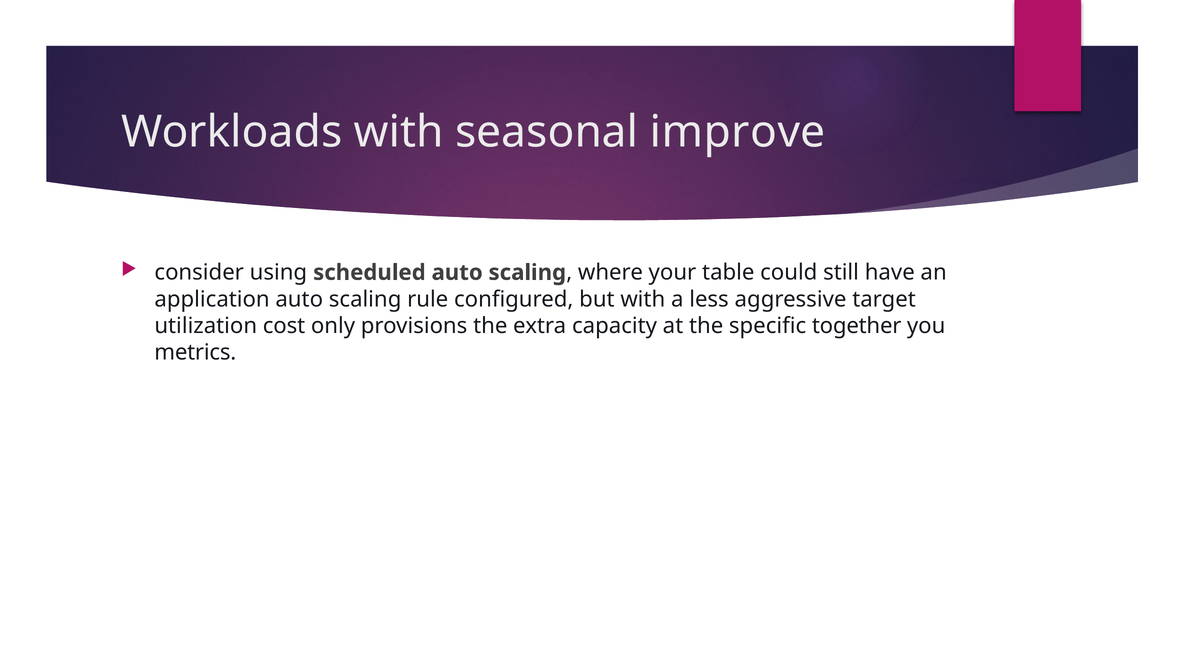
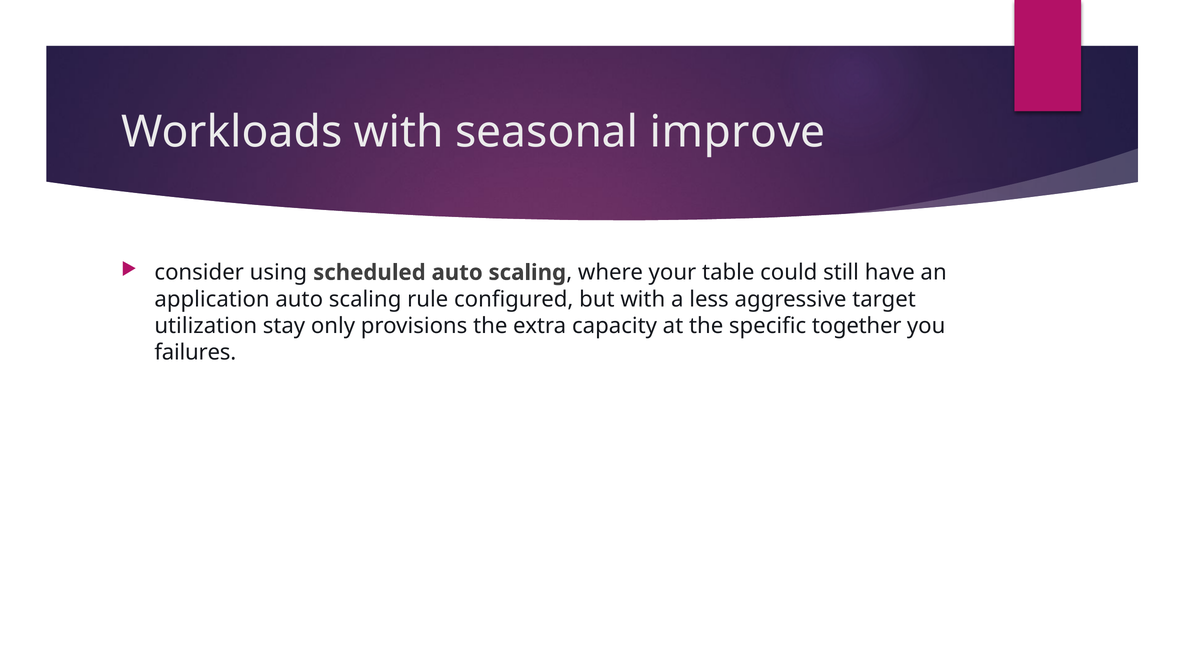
cost: cost -> stay
metrics: metrics -> failures
